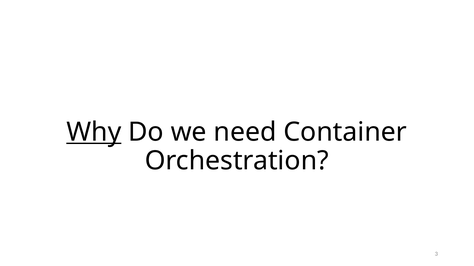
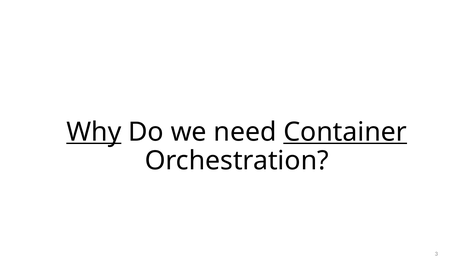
Container underline: none -> present
